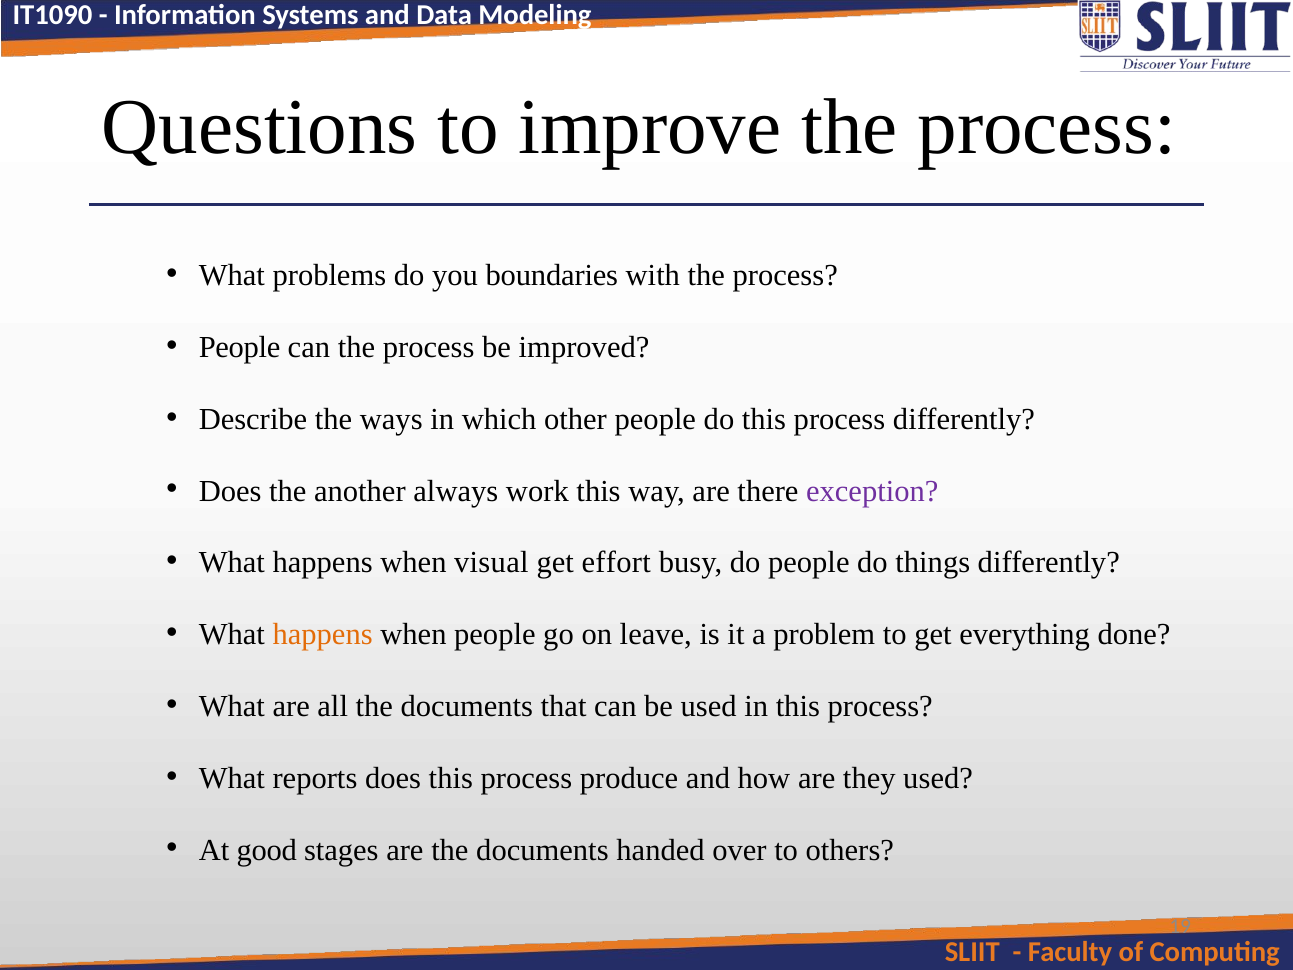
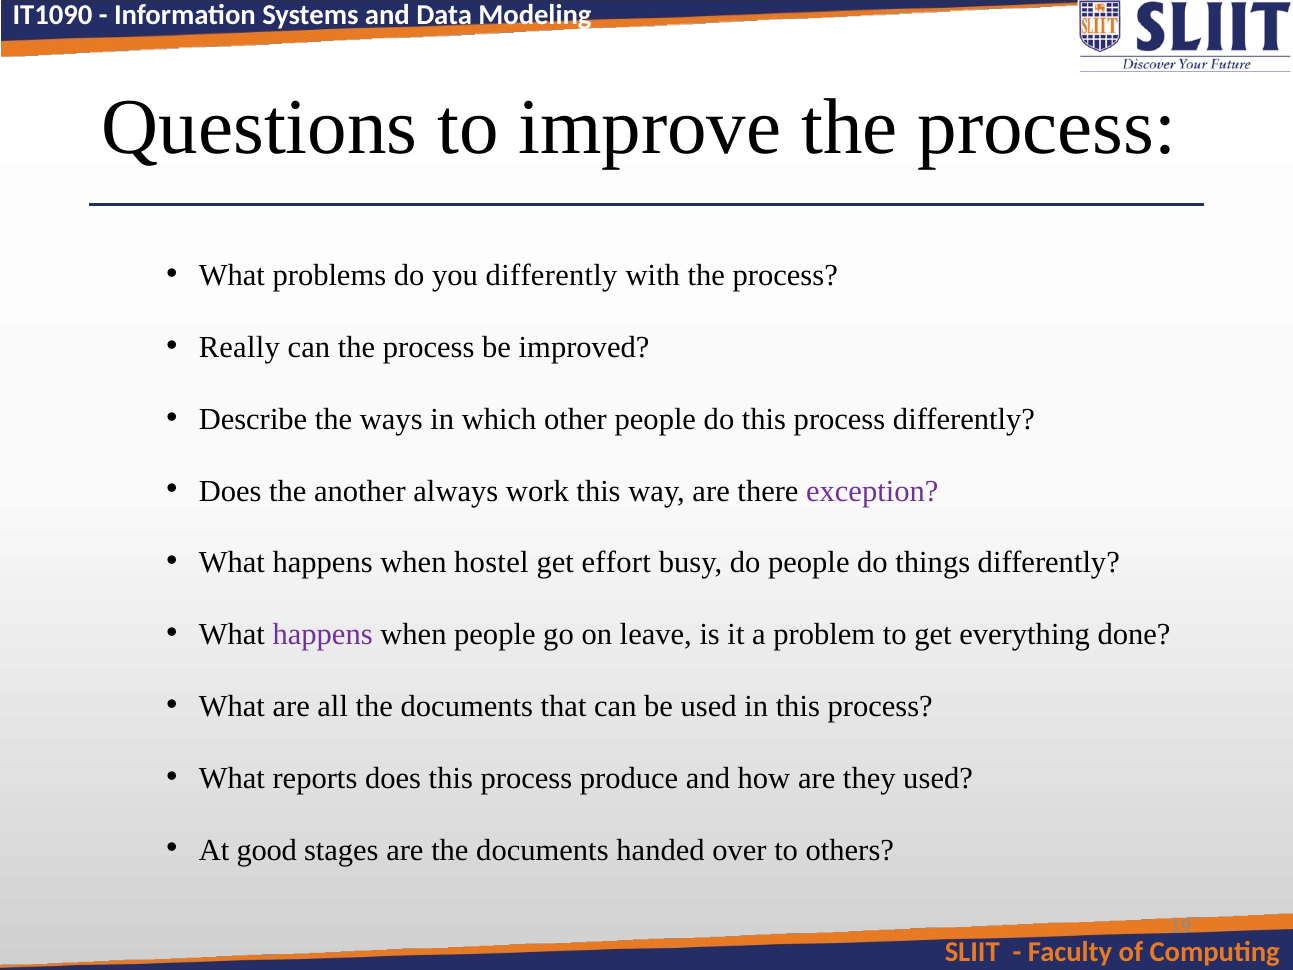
you boundaries: boundaries -> differently
People at (240, 347): People -> Really
visual: visual -> hostel
happens at (323, 635) colour: orange -> purple
